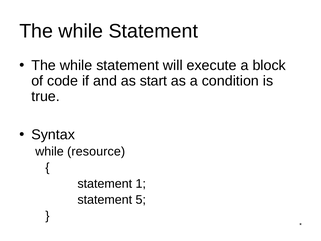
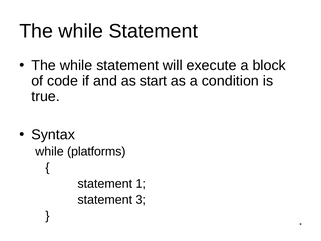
resource: resource -> platforms
5: 5 -> 3
